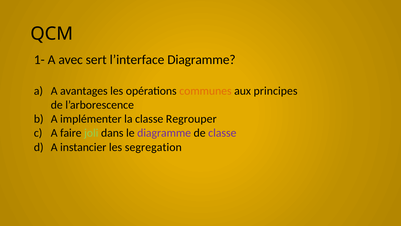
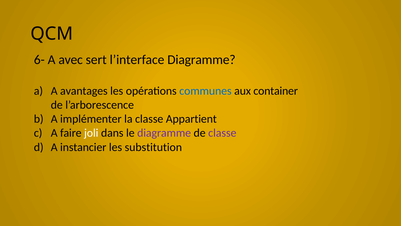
1-: 1- -> 6-
communes colour: orange -> blue
principes: principes -> container
Regrouper: Regrouper -> Appartient
joli colour: light green -> white
segregation: segregation -> substitution
